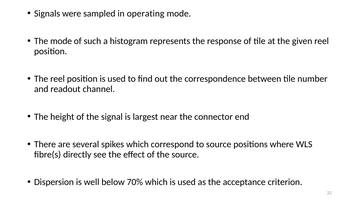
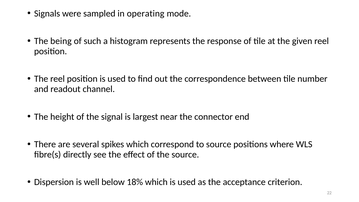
The mode: mode -> being
70%: 70% -> 18%
